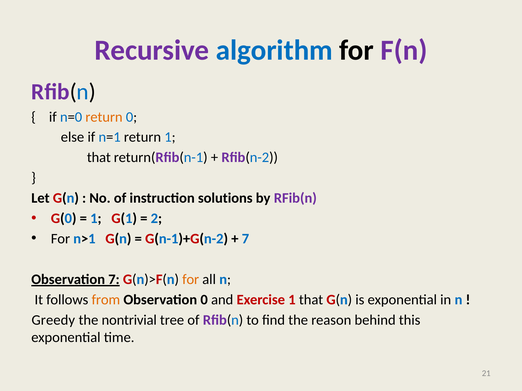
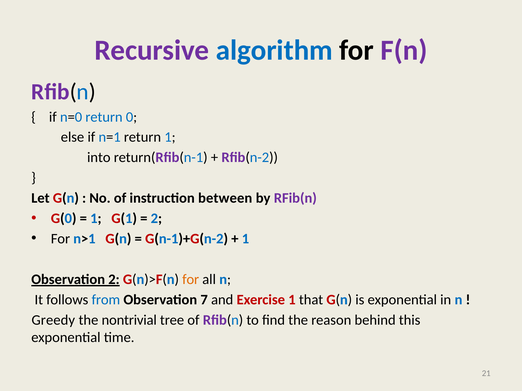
return at (104, 117) colour: orange -> blue
that at (99, 158): that -> into
solutions: solutions -> between
7 at (245, 239): 7 -> 1
Observation 7: 7 -> 2
from colour: orange -> blue
Observation 0: 0 -> 7
